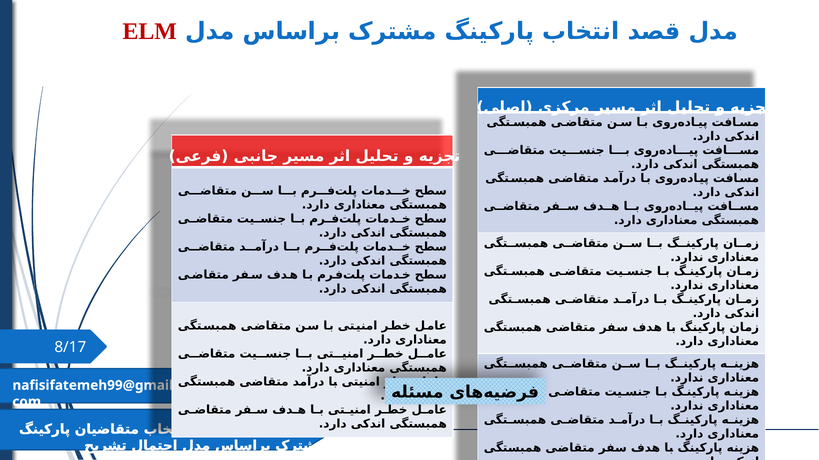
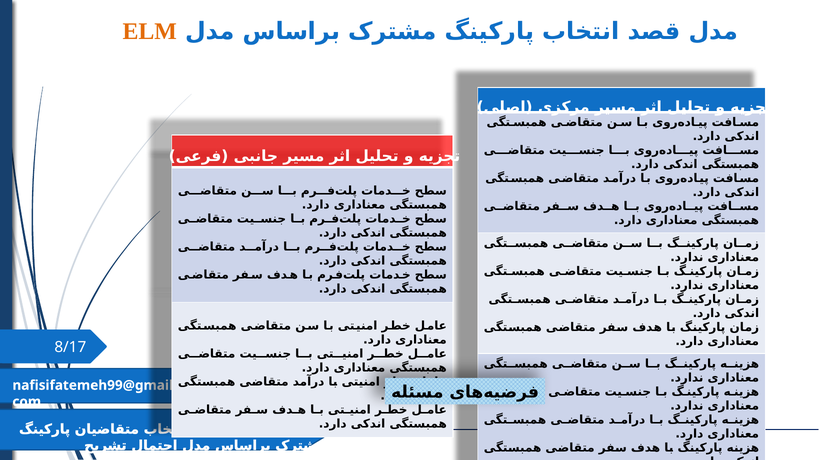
ELM colour: red -> orange
